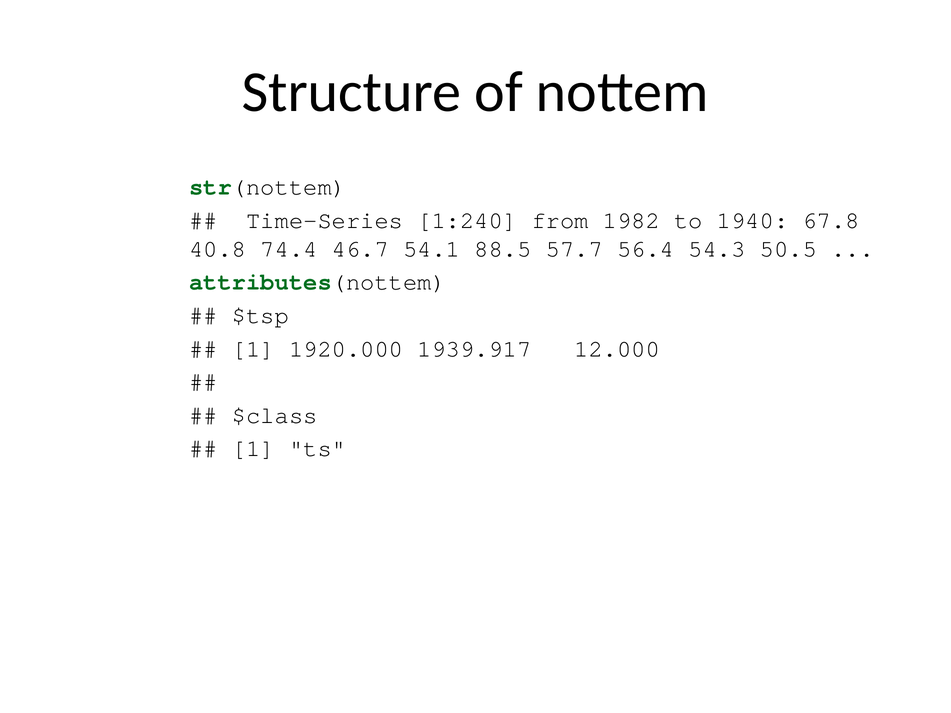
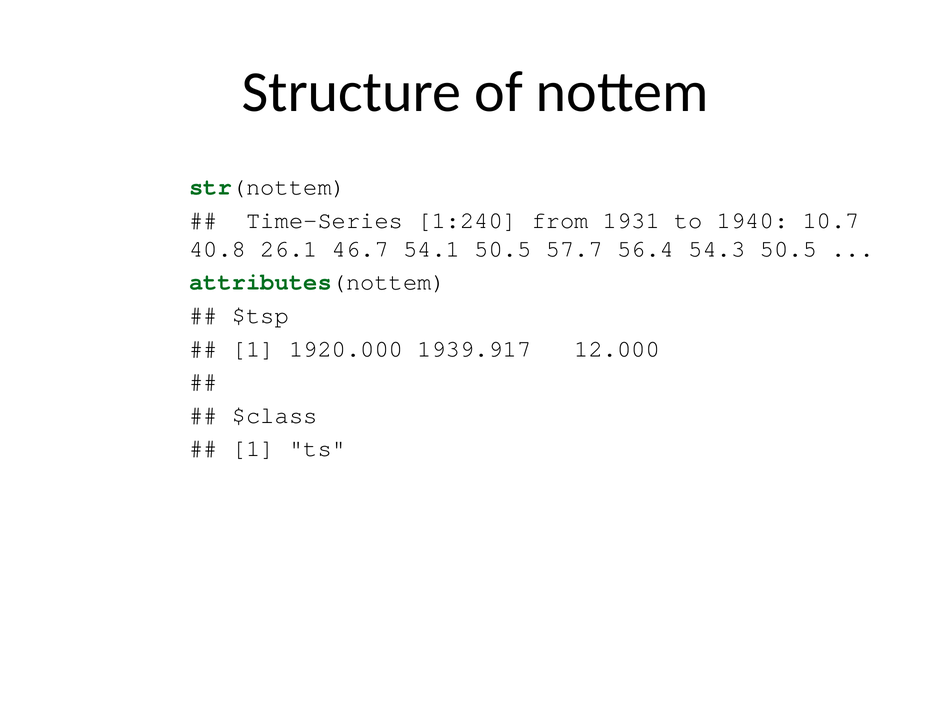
1982: 1982 -> 1931
67.8: 67.8 -> 10.7
74.4: 74.4 -> 26.1
54.1 88.5: 88.5 -> 50.5
